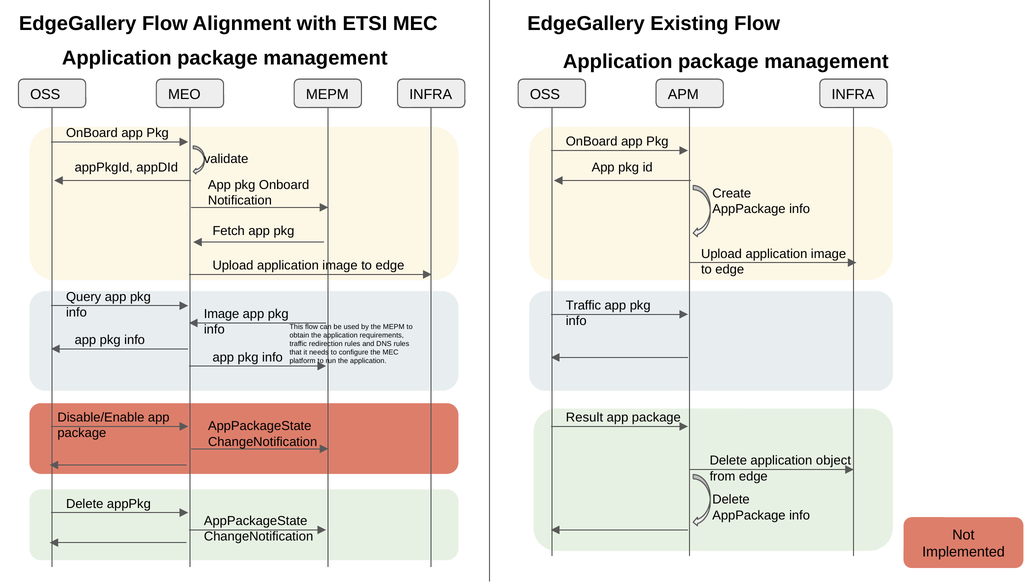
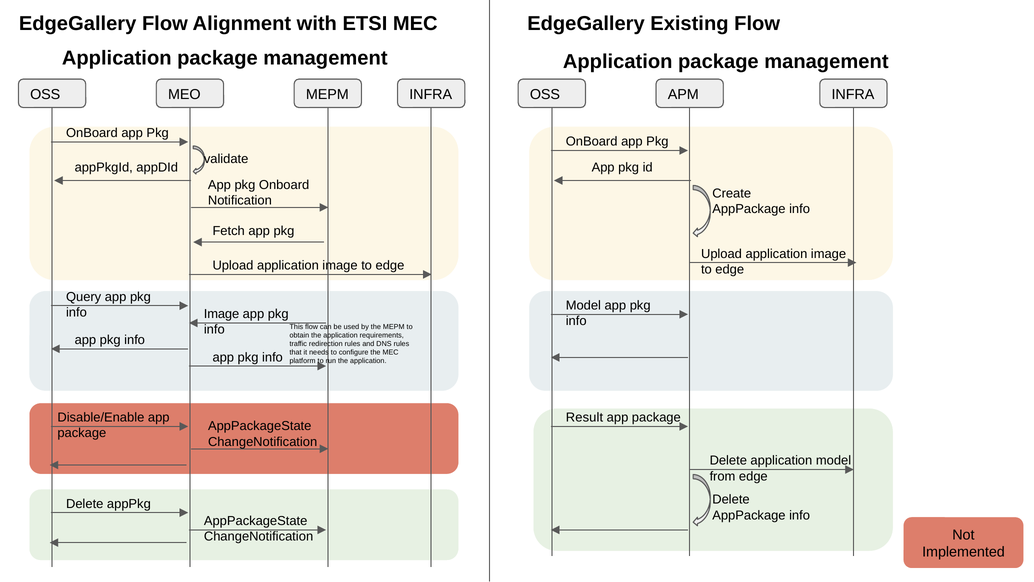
Traffic at (583, 305): Traffic -> Model
application object: object -> model
